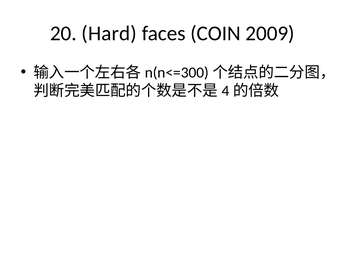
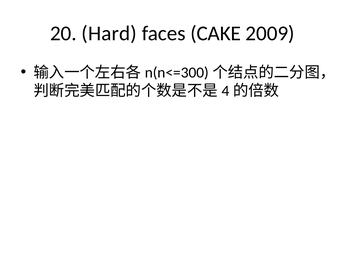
COIN: COIN -> CAKE
